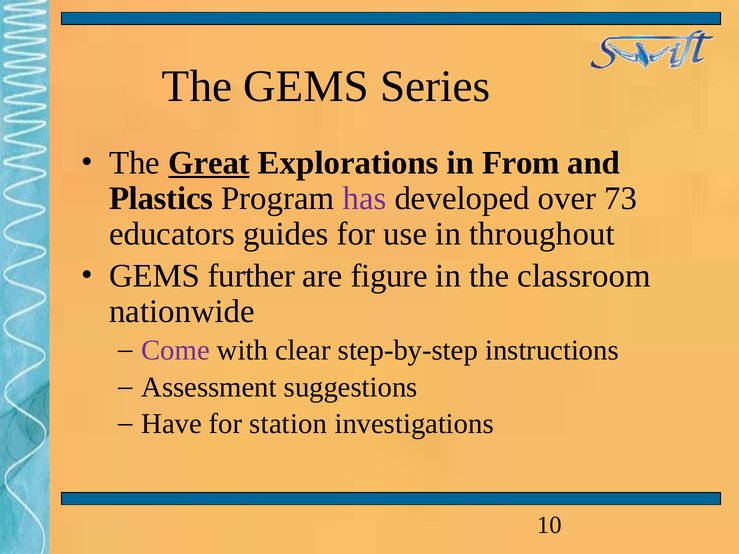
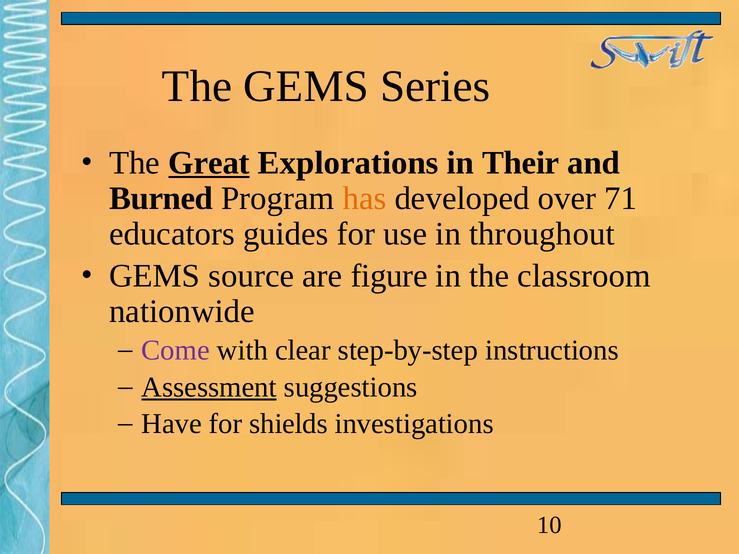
From: From -> Their
Plastics: Plastics -> Burned
has colour: purple -> orange
73: 73 -> 71
further: further -> source
Assessment underline: none -> present
station: station -> shields
